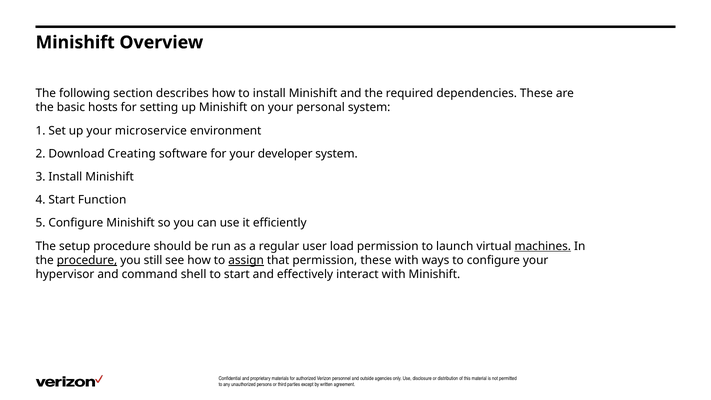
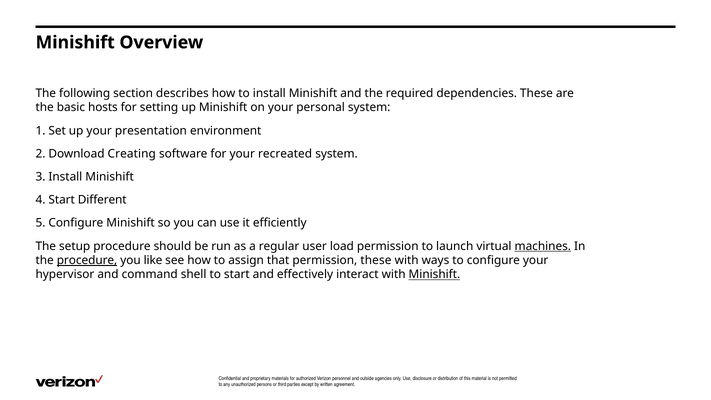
microservice: microservice -> presentation
developer: developer -> recreated
Function: Function -> Different
still: still -> like
assign underline: present -> none
Minishift at (434, 274) underline: none -> present
